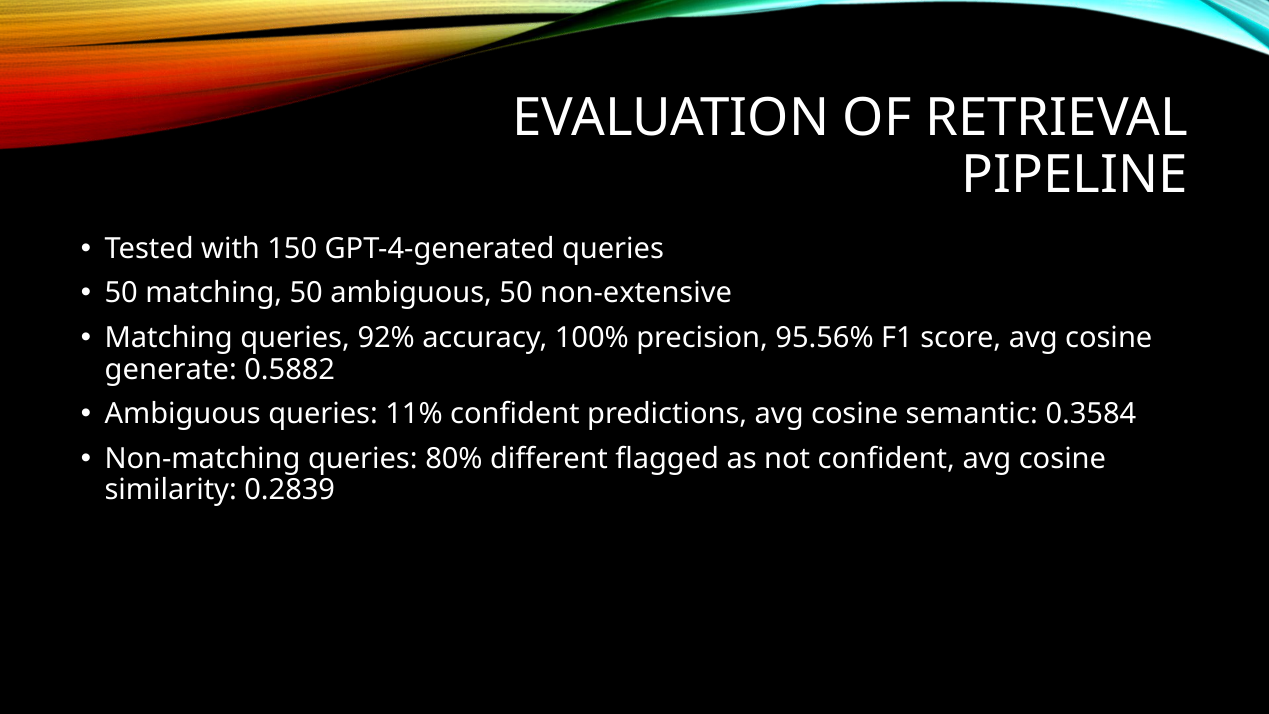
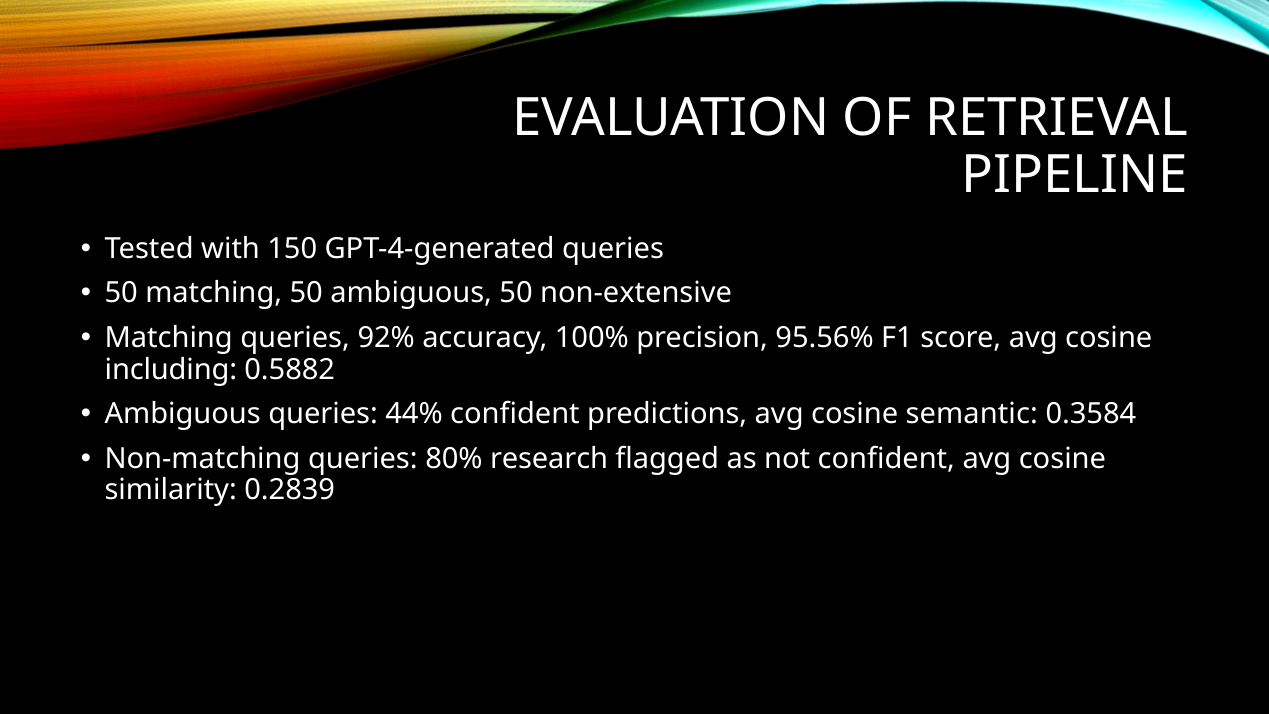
generate: generate -> including
11%: 11% -> 44%
different: different -> research
